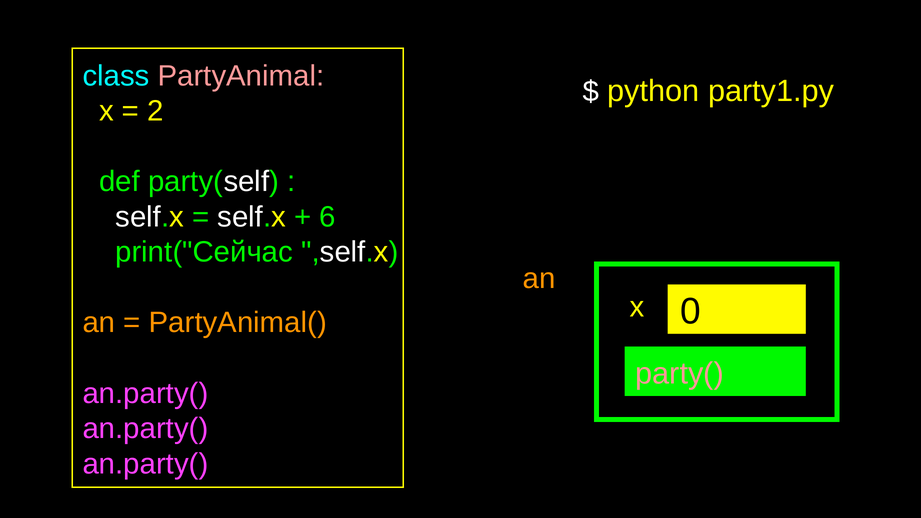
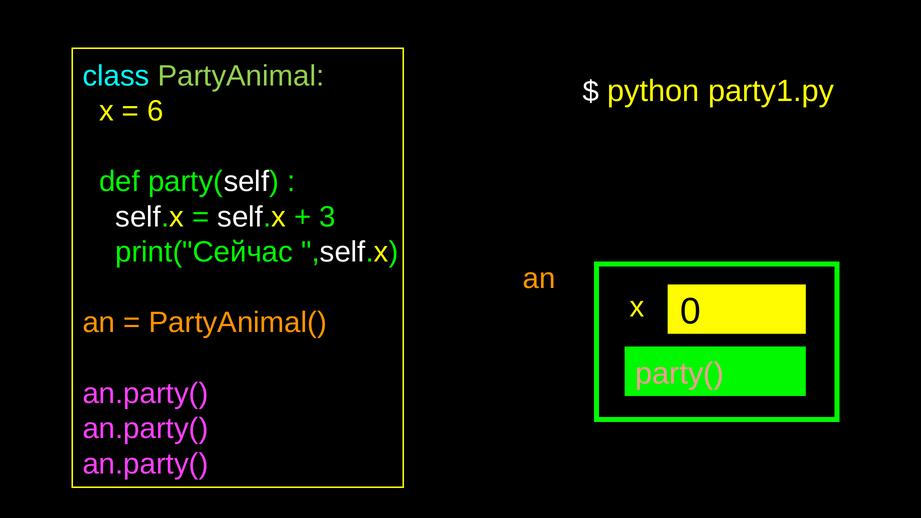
PartyAnimal colour: pink -> light green
2: 2 -> 6
6: 6 -> 3
